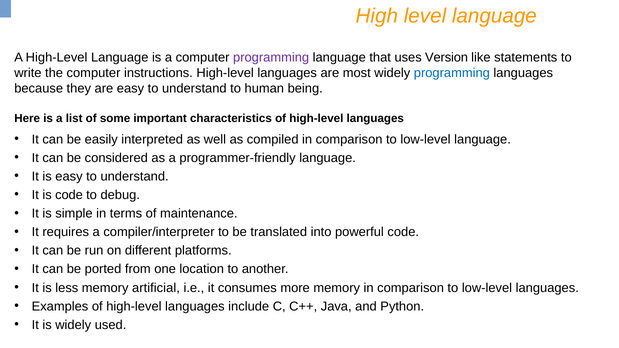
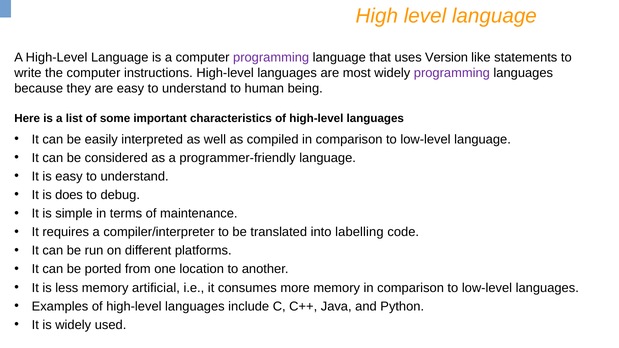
programming at (452, 73) colour: blue -> purple
is code: code -> does
powerful: powerful -> labelling
